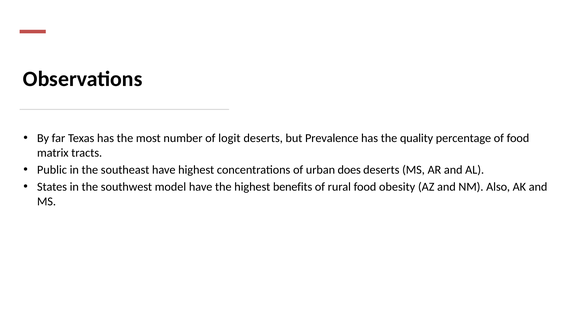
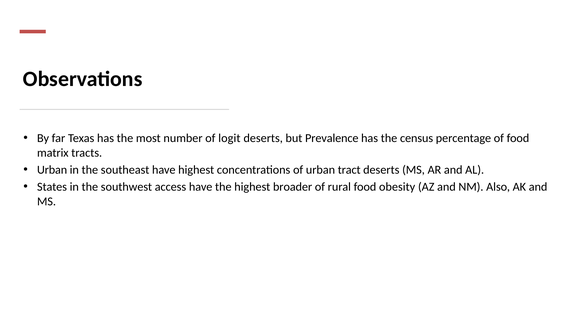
quality: quality -> census
Public at (52, 170): Public -> Urban
does: does -> tract
model: model -> access
benefits: benefits -> broader
